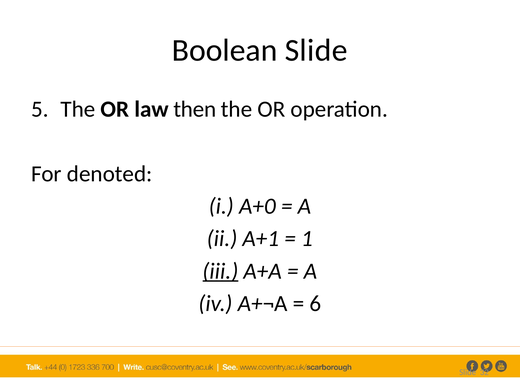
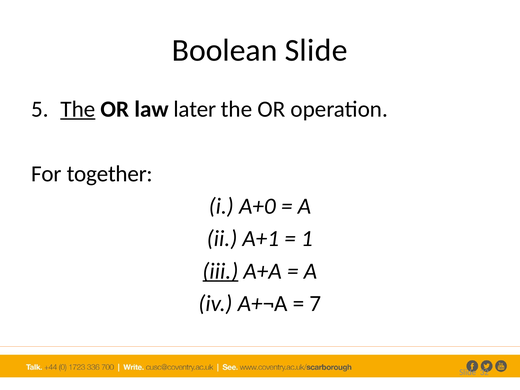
The at (78, 109) underline: none -> present
then: then -> later
denoted: denoted -> together
6: 6 -> 7
